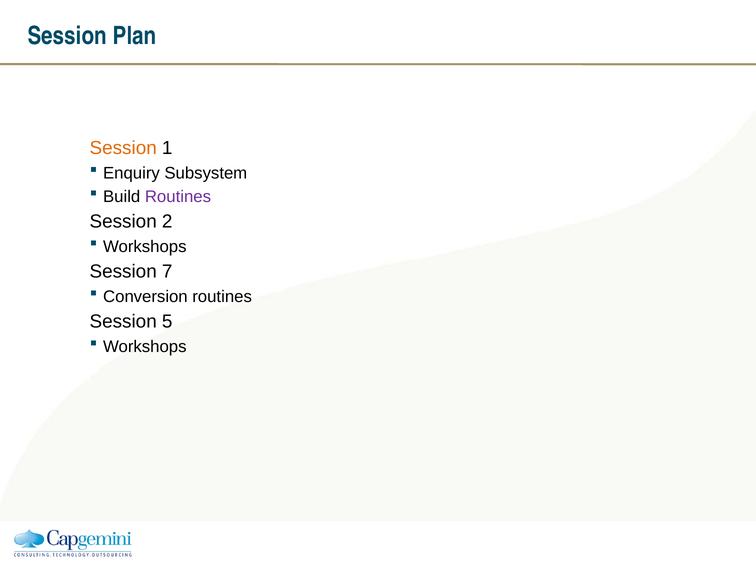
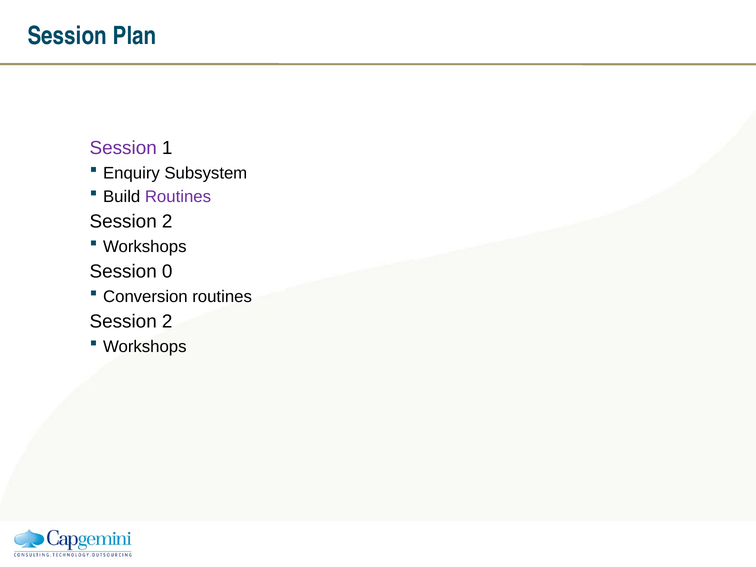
Session at (123, 148) colour: orange -> purple
7: 7 -> 0
5 at (167, 322): 5 -> 2
